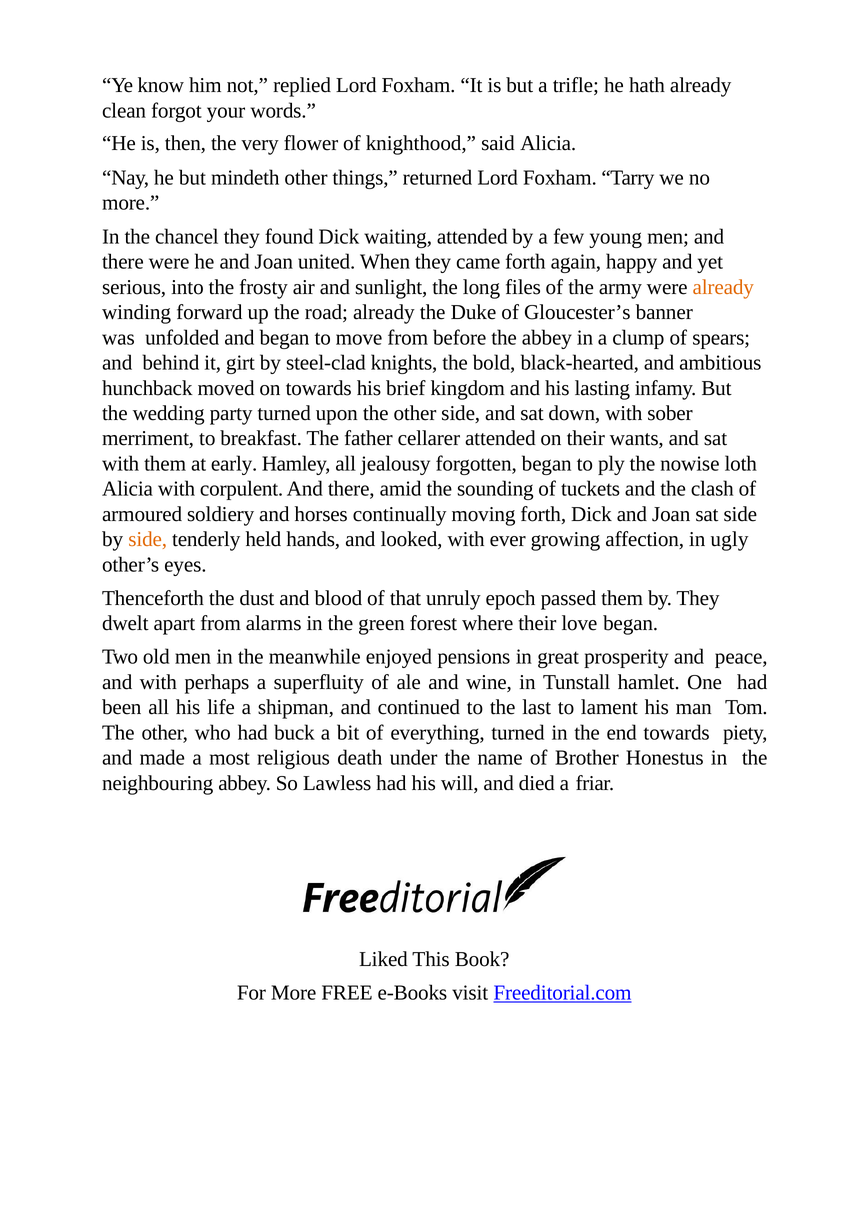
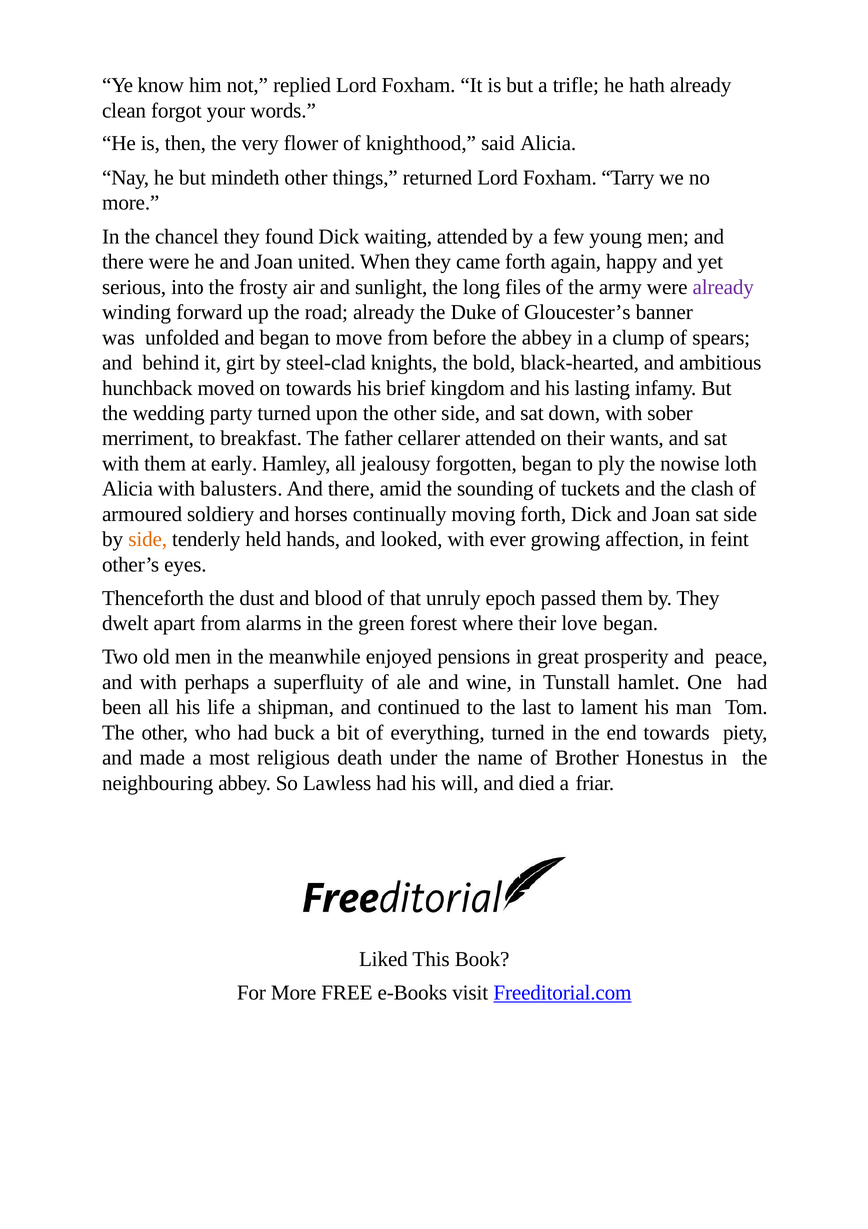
already at (723, 287) colour: orange -> purple
corpulent: corpulent -> balusters
ugly: ugly -> feint
